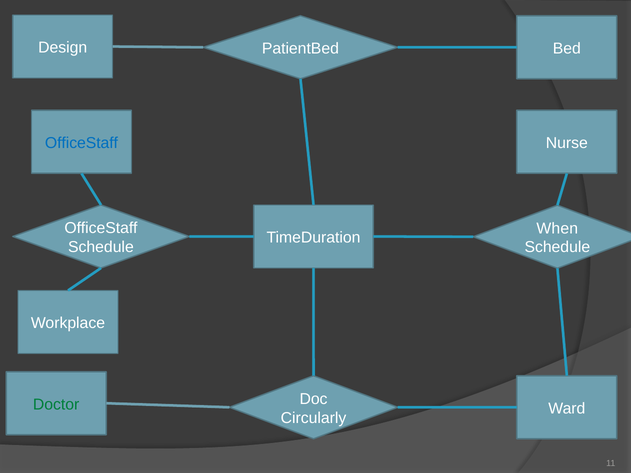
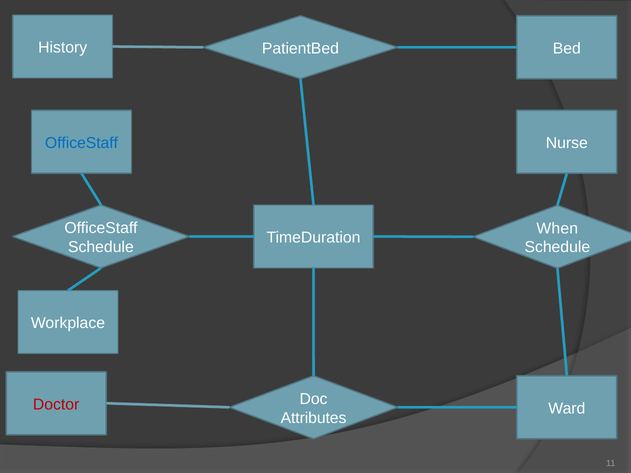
Design: Design -> History
Doctor colour: green -> red
Circularly: Circularly -> Attributes
